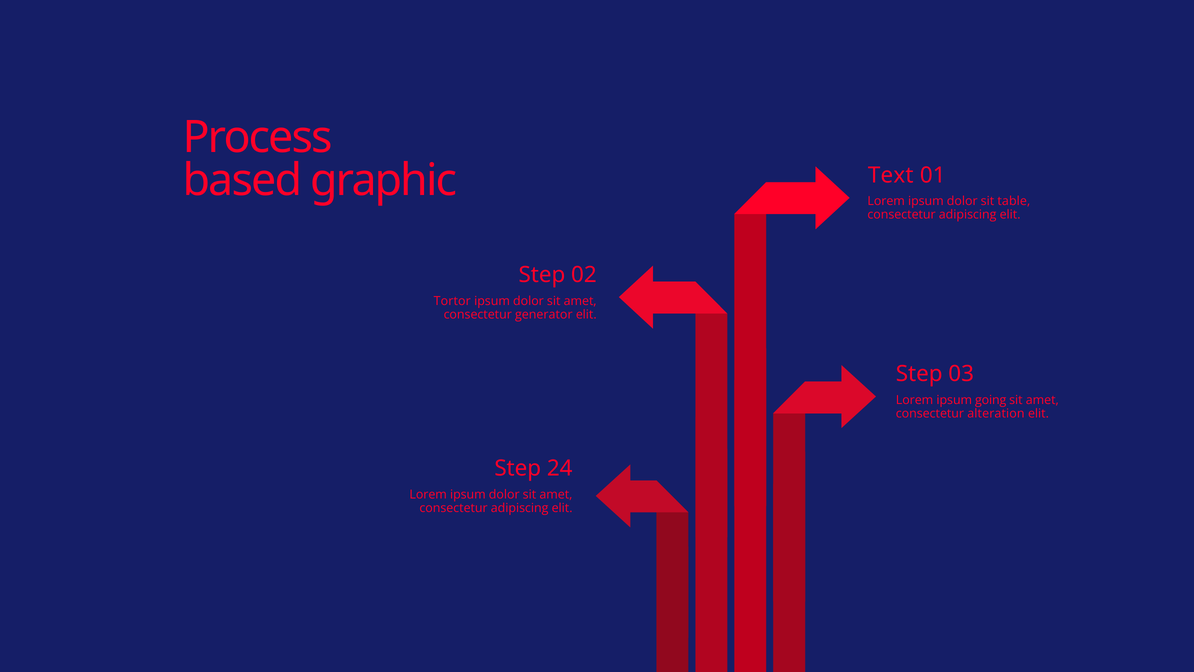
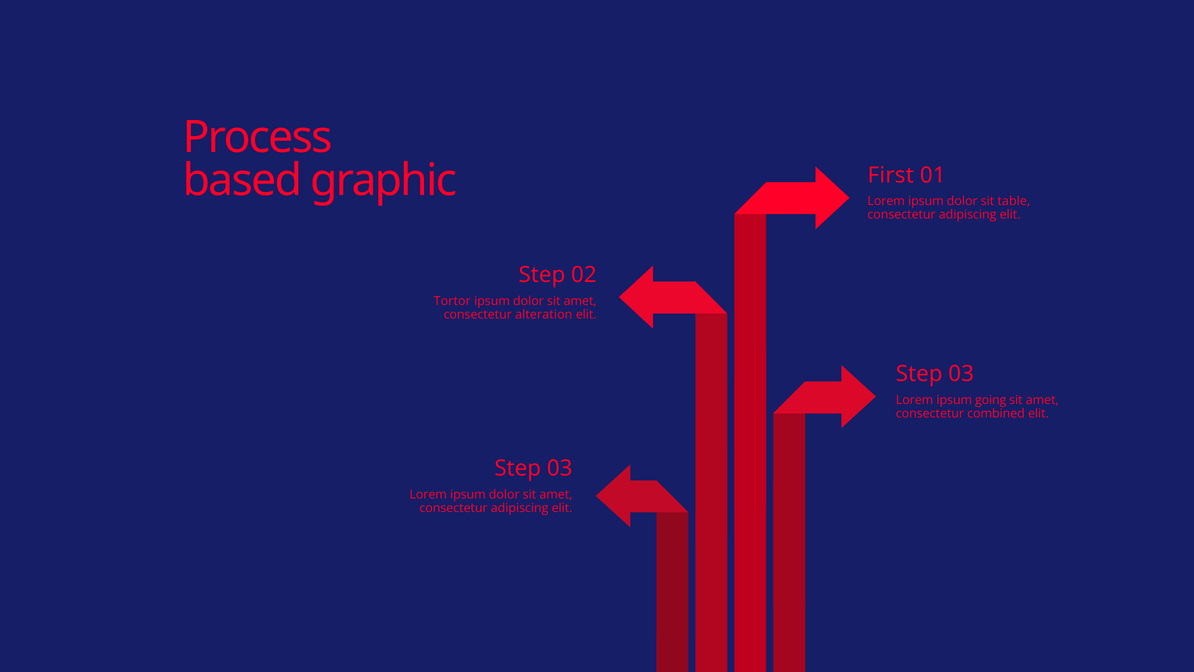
Text: Text -> First
generator: generator -> alteration
alteration: alteration -> combined
24 at (560, 468): 24 -> 03
